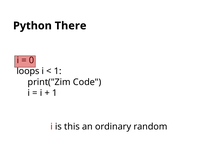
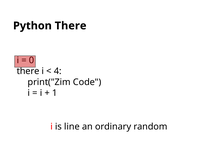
loops at (28, 71): loops -> there
1 at (58, 71): 1 -> 4
this: this -> line
